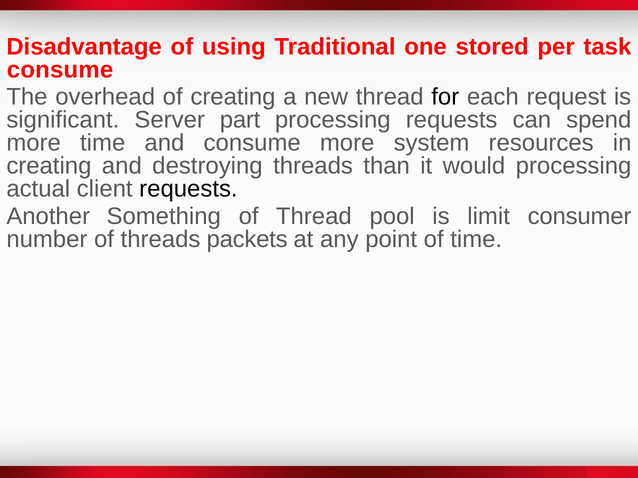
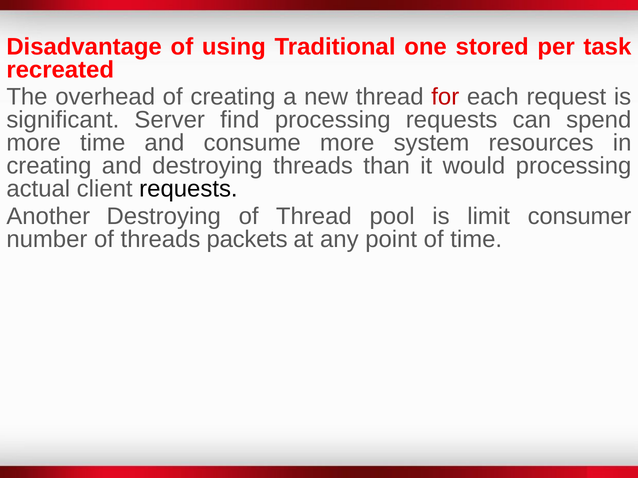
consume at (60, 70): consume -> recreated
for colour: black -> red
part: part -> find
Another Something: Something -> Destroying
